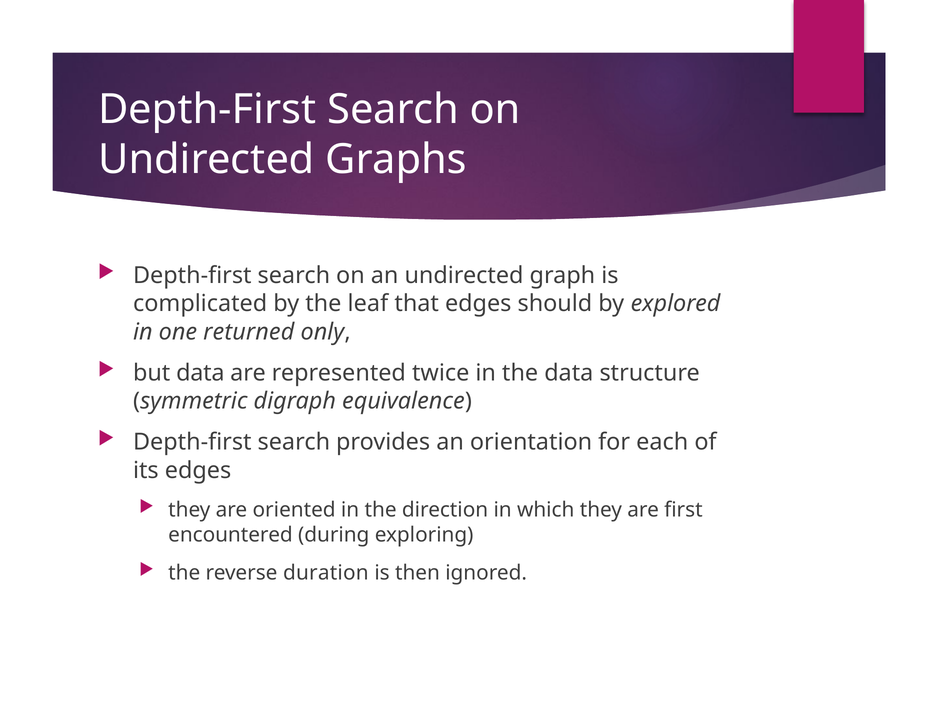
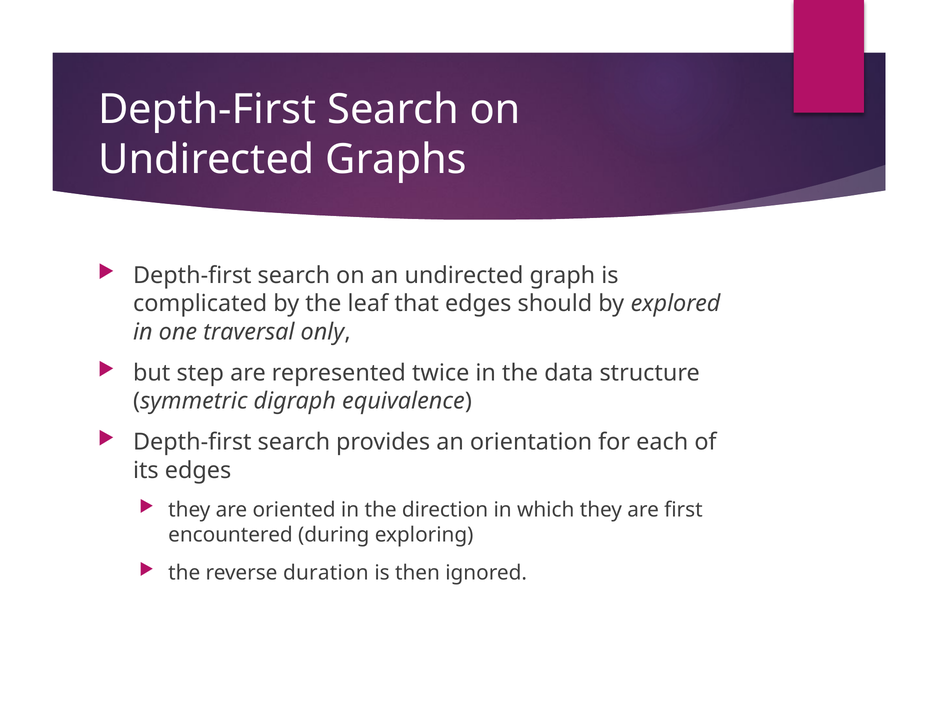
returned: returned -> traversal
but data: data -> step
